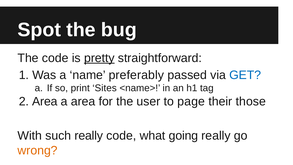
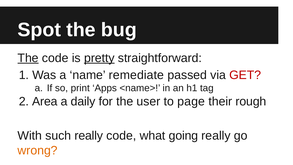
The at (28, 58) underline: none -> present
preferably: preferably -> remediate
GET colour: blue -> red
Sites: Sites -> Apps
a area: area -> daily
those: those -> rough
